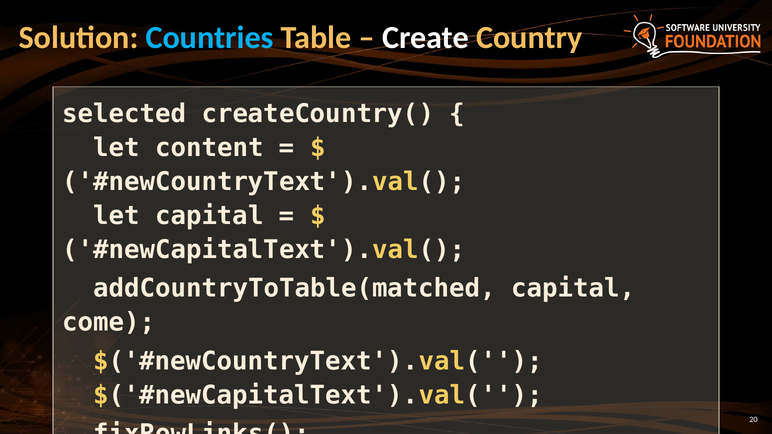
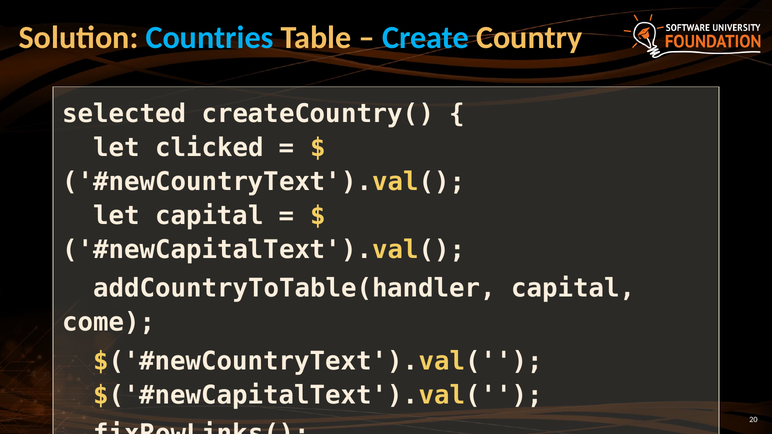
Create colour: white -> light blue
content: content -> clicked
addCountryToTable(matched: addCountryToTable(matched -> addCountryToTable(handler
